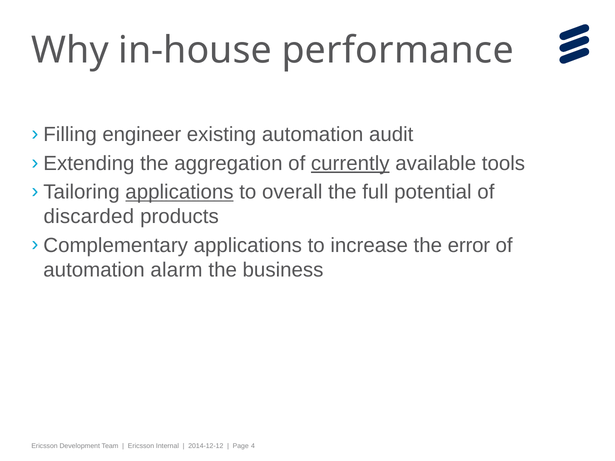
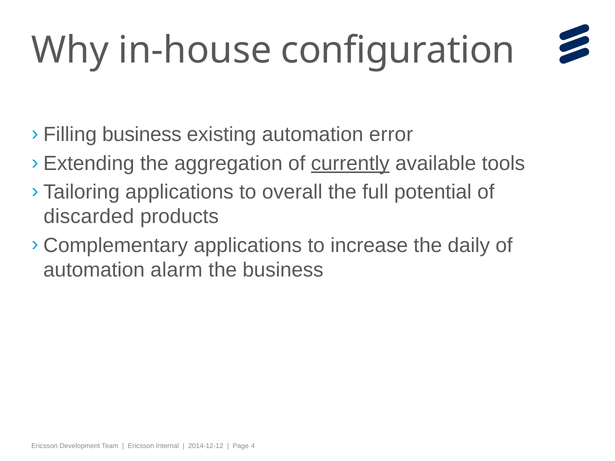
performance: performance -> configuration
engineer at (142, 135): engineer -> business
audit: audit -> error
applications at (179, 192) underline: present -> none
error: error -> daily
